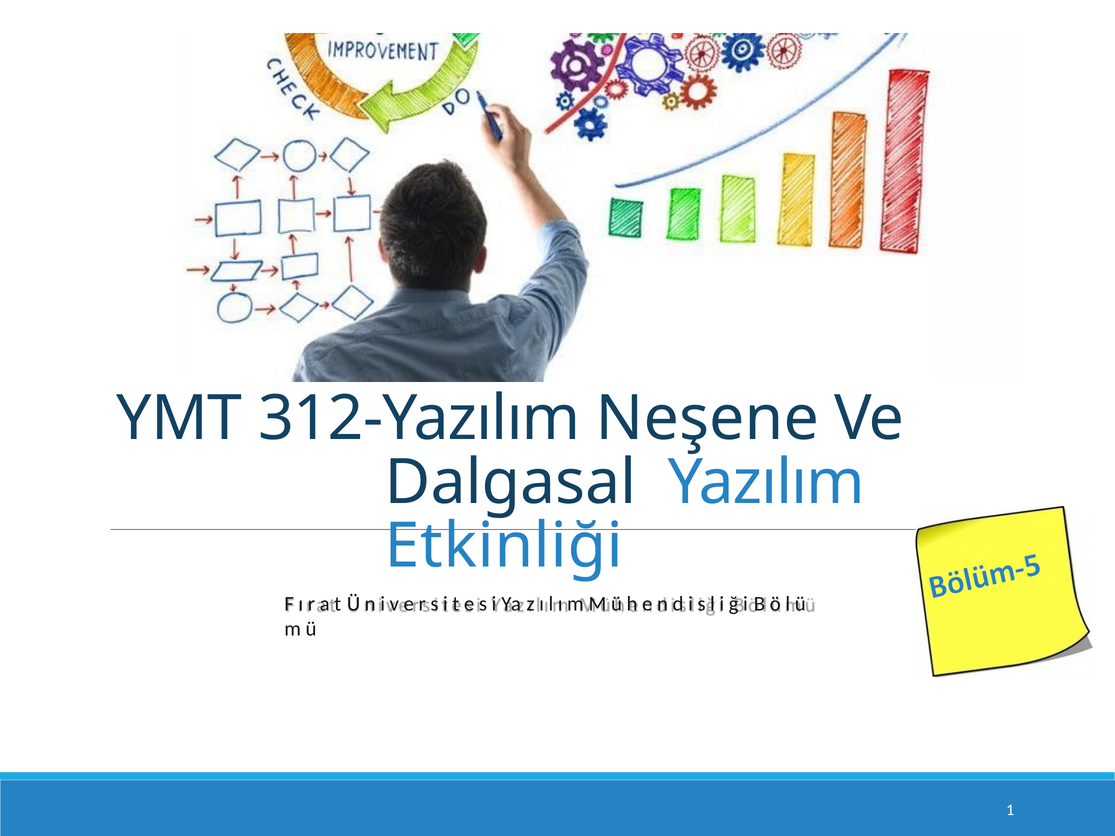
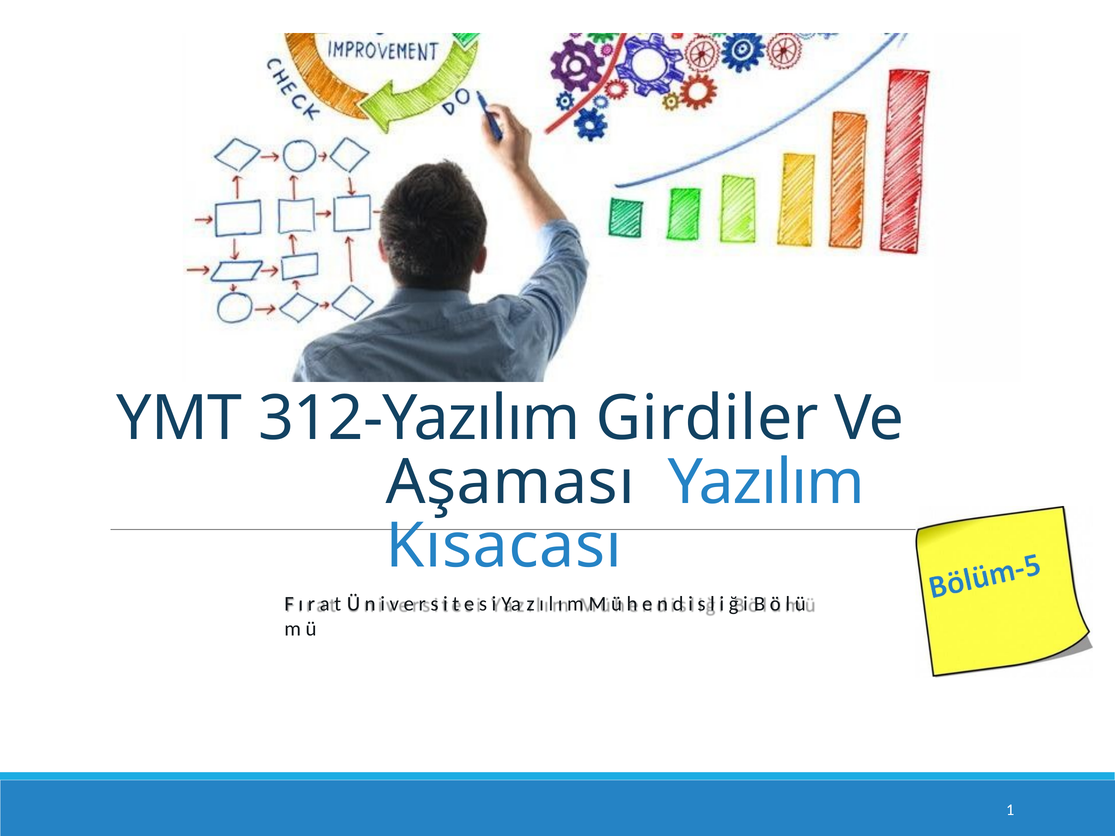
Neşene: Neşene -> Girdiler
Dalgasal: Dalgasal -> Aşaması
Etkinliği: Etkinliği -> Kısacası
